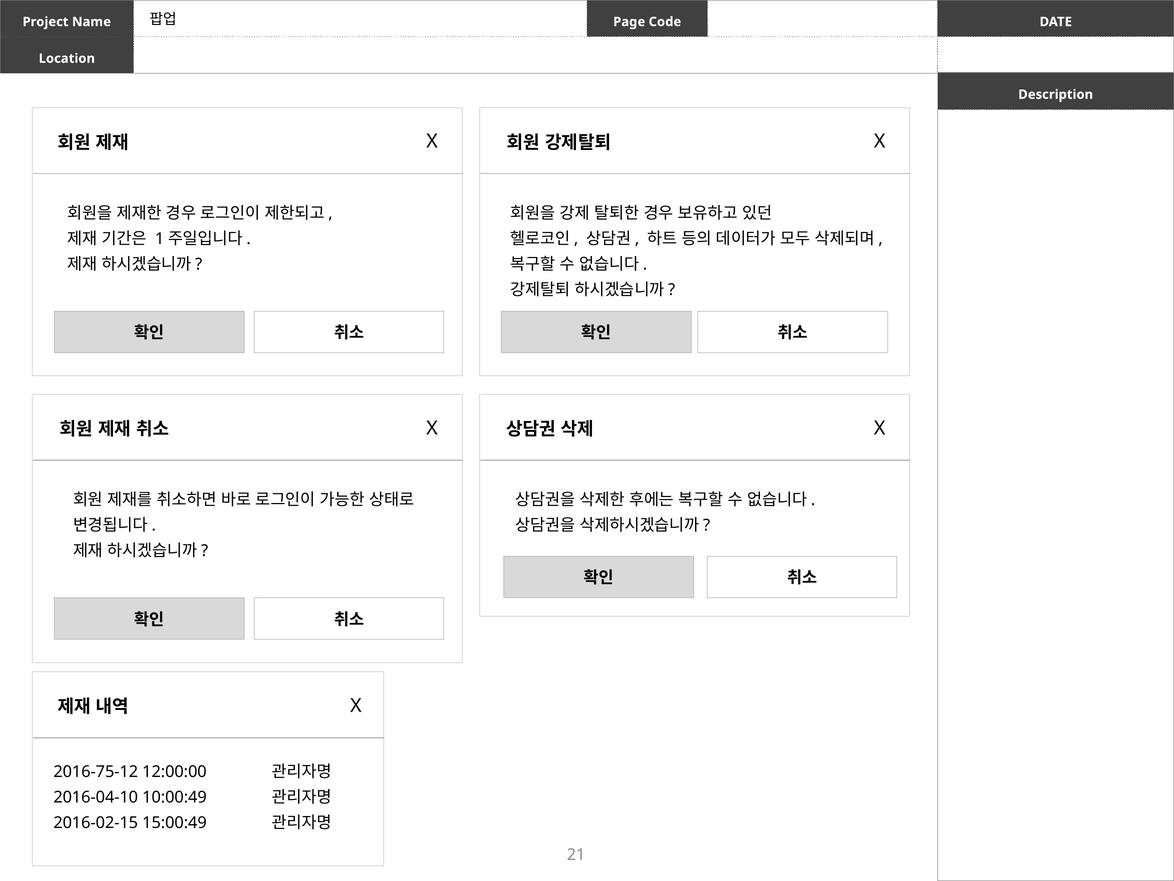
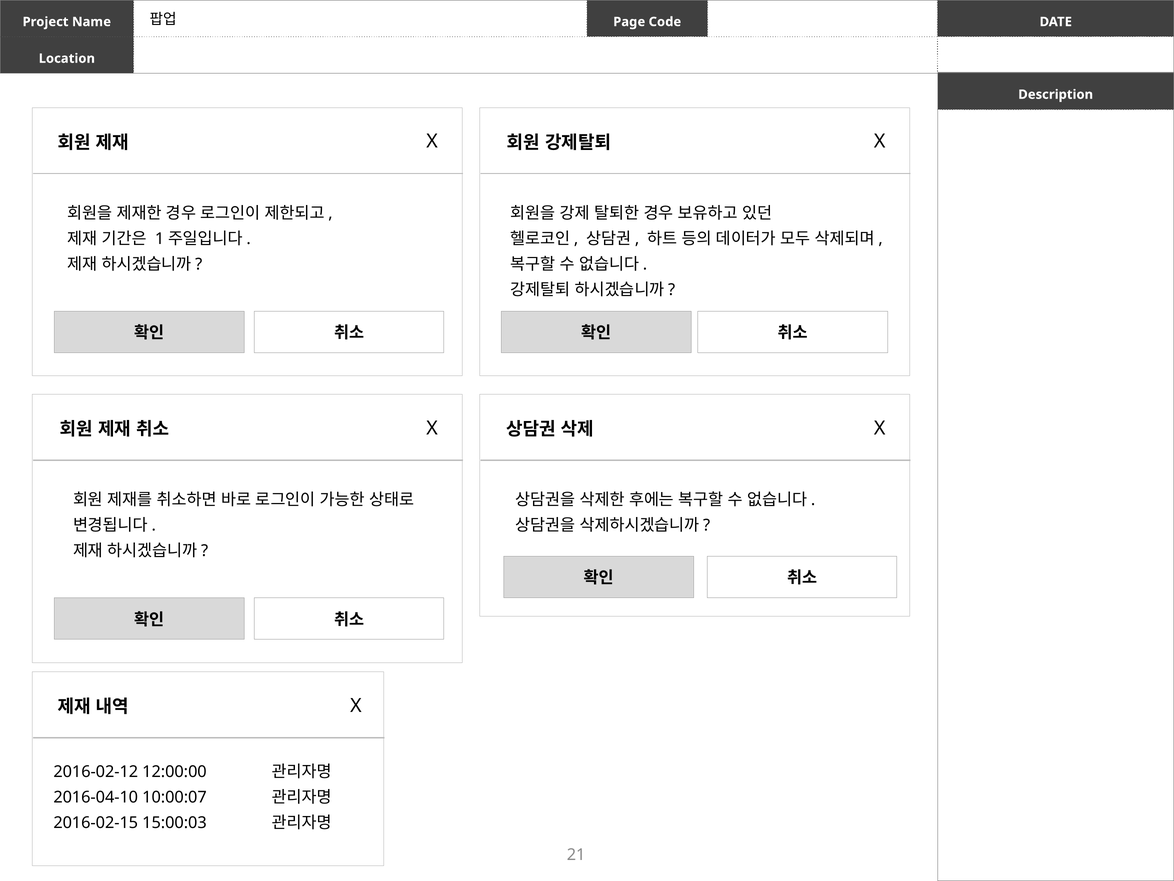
2016-75-12: 2016-75-12 -> 2016-02-12
10:00:49: 10:00:49 -> 10:00:07
15:00:49: 15:00:49 -> 15:00:03
